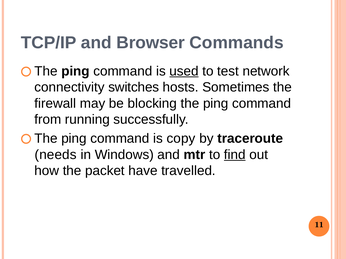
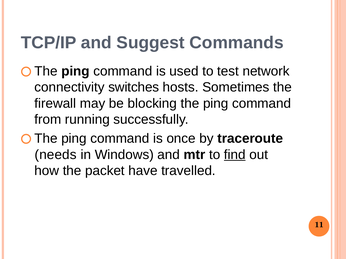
Browser: Browser -> Suggest
used underline: present -> none
copy: copy -> once
